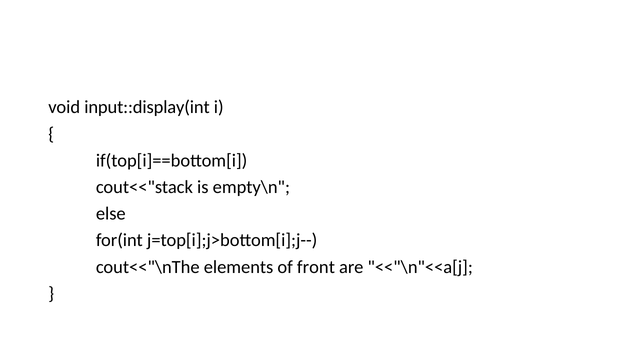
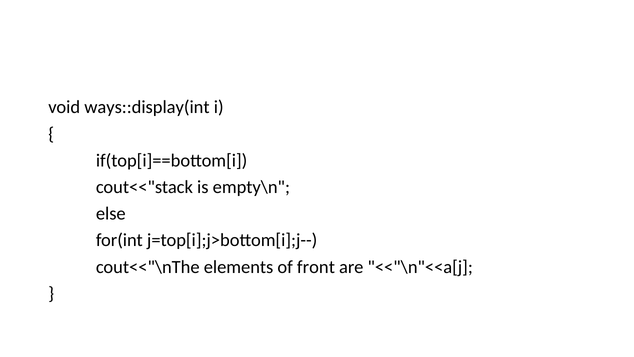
input::display(int: input::display(int -> ways::display(int
